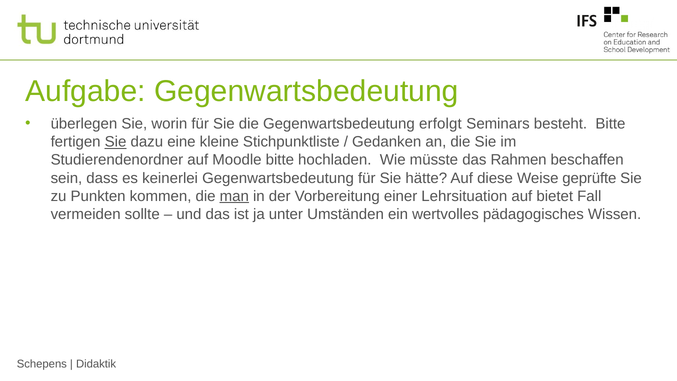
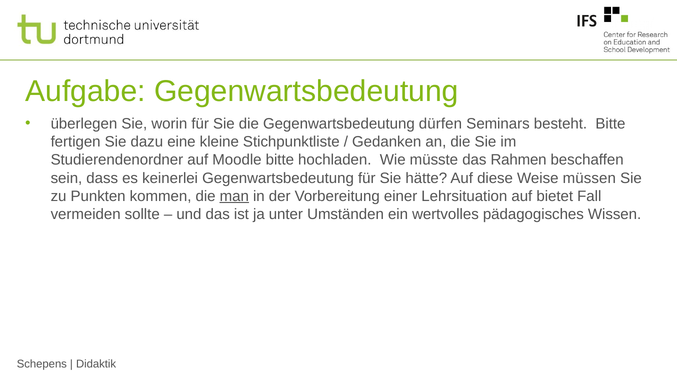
erfolgt: erfolgt -> dürfen
Sie at (116, 142) underline: present -> none
geprüfte: geprüfte -> müssen
